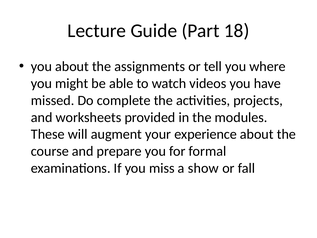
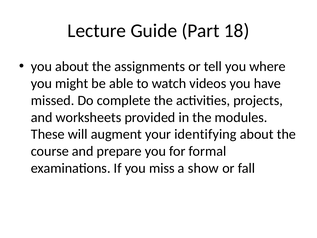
experience: experience -> identifying
